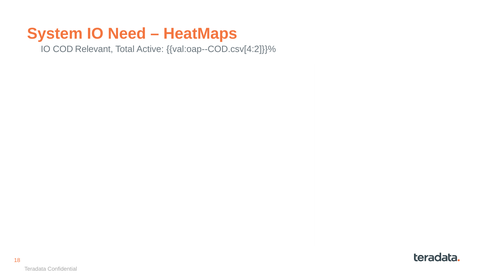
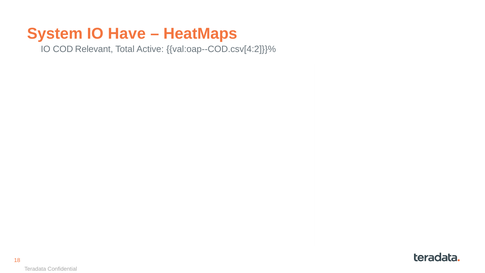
Need: Need -> Have
